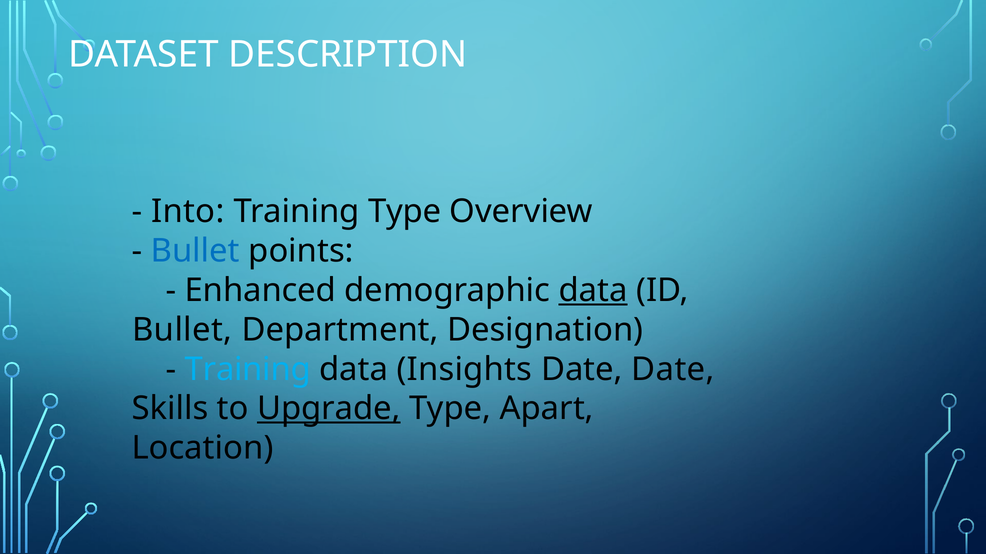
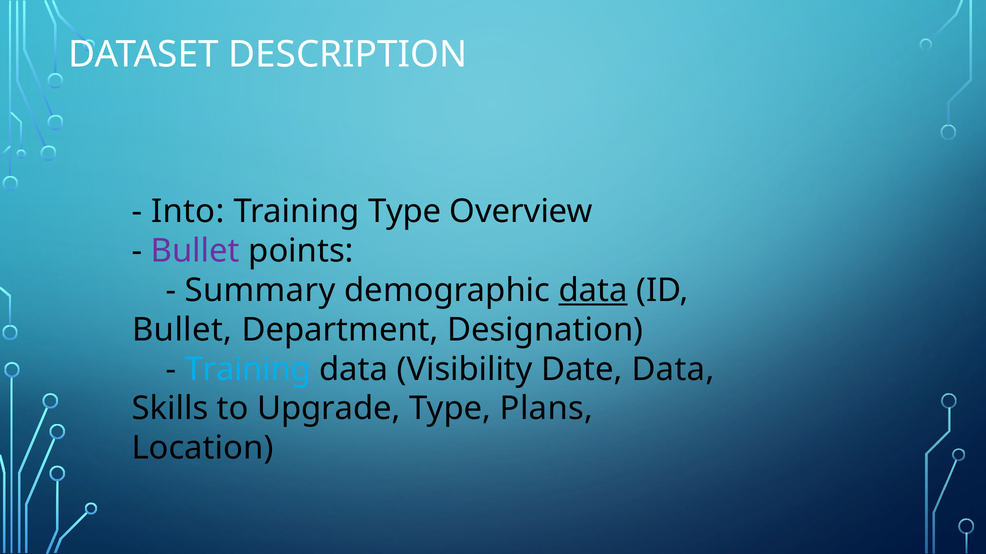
Bullet at (195, 251) colour: blue -> purple
Enhanced: Enhanced -> Summary
Insights: Insights -> Visibility
Date Date: Date -> Data
Upgrade underline: present -> none
Apart: Apart -> Plans
